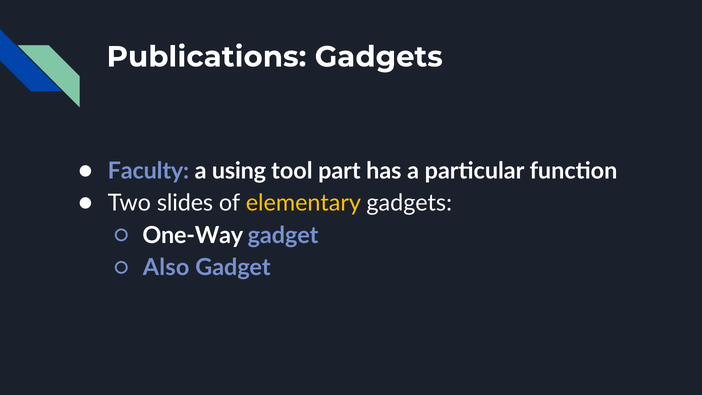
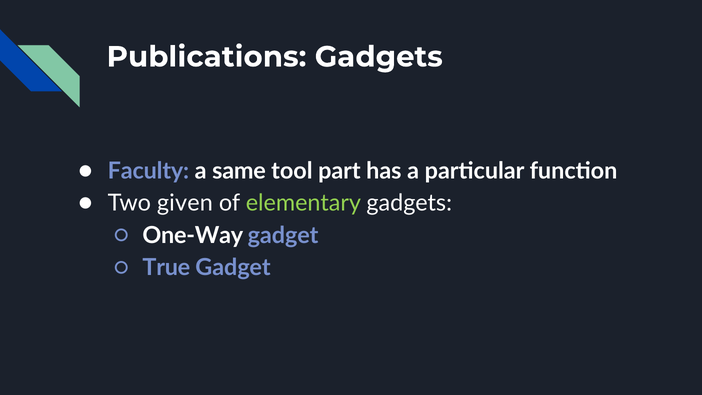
using: using -> same
slides: slides -> given
elementary colour: yellow -> light green
Also: Also -> True
